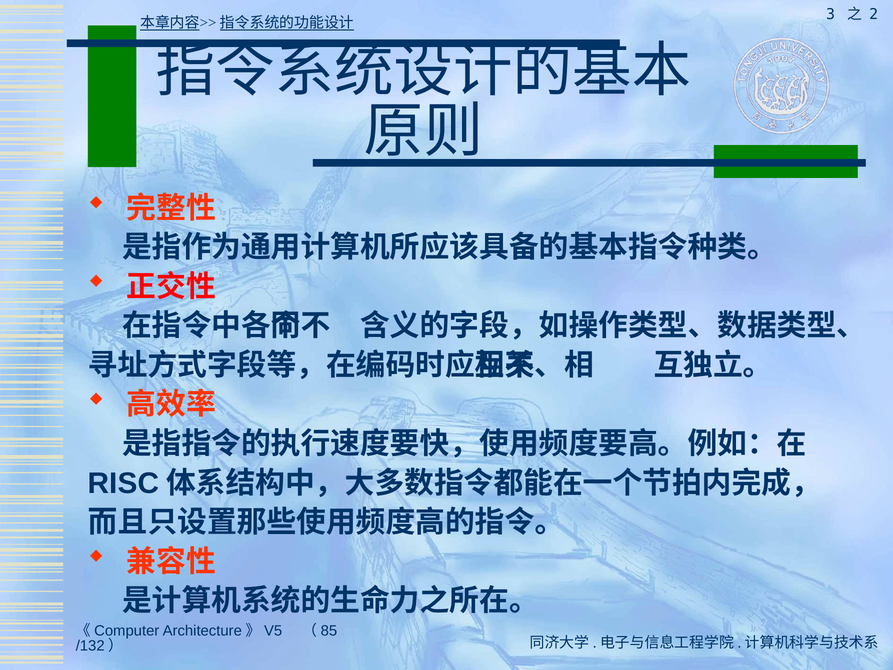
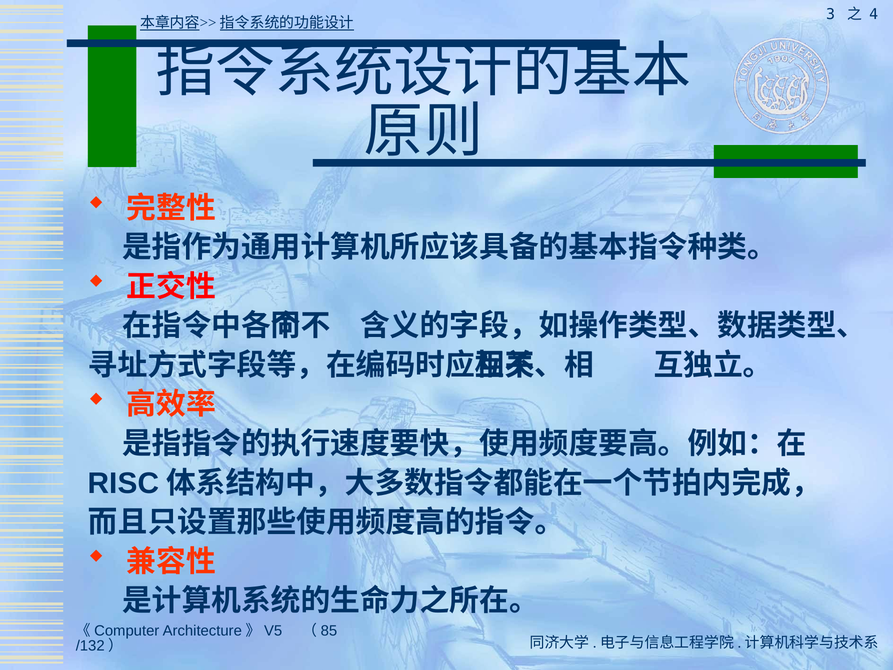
2: 2 -> 4
